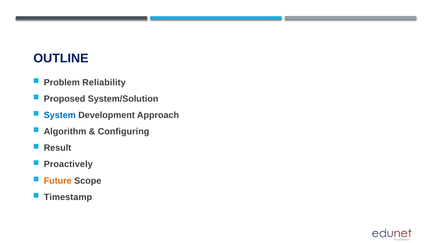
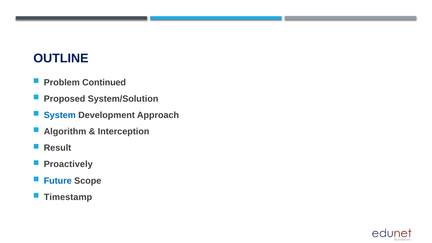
Reliability: Reliability -> Continued
Configuring: Configuring -> Interception
Future colour: orange -> blue
